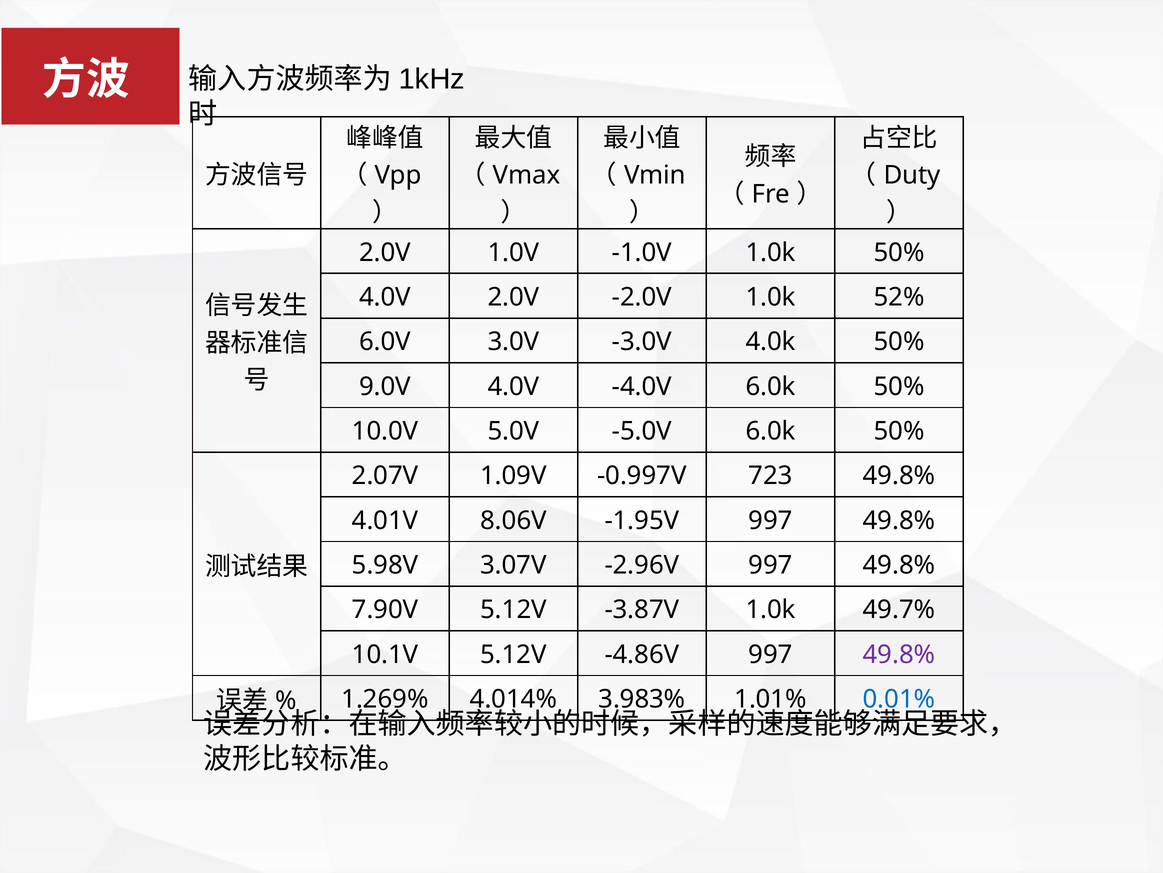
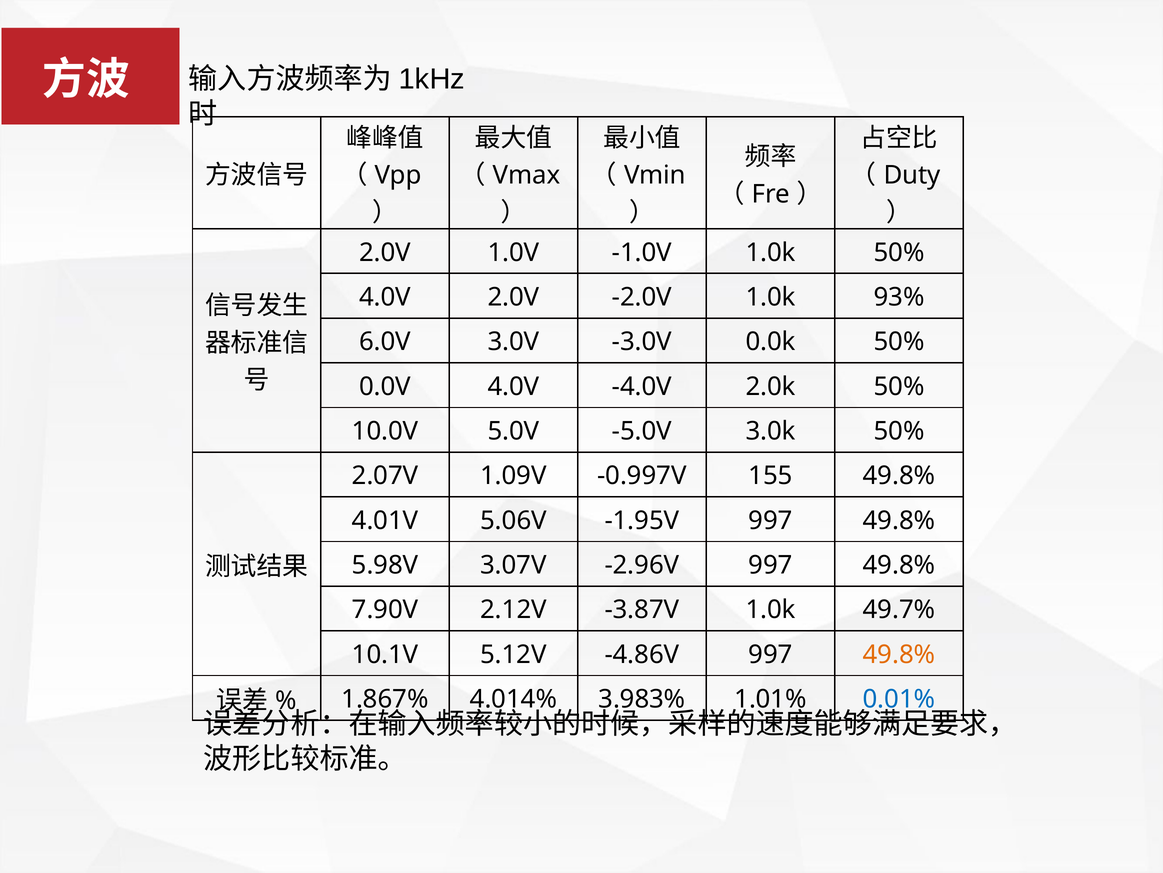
52%: 52% -> 93%
4.0k: 4.0k -> 0.0k
9.0V: 9.0V -> 0.0V
-4.0V 6.0k: 6.0k -> 2.0k
-5.0V 6.0k: 6.0k -> 3.0k
723: 723 -> 155
8.06V: 8.06V -> 5.06V
7.90V 5.12V: 5.12V -> 2.12V
49.8% at (899, 654) colour: purple -> orange
1.269%: 1.269% -> 1.867%
